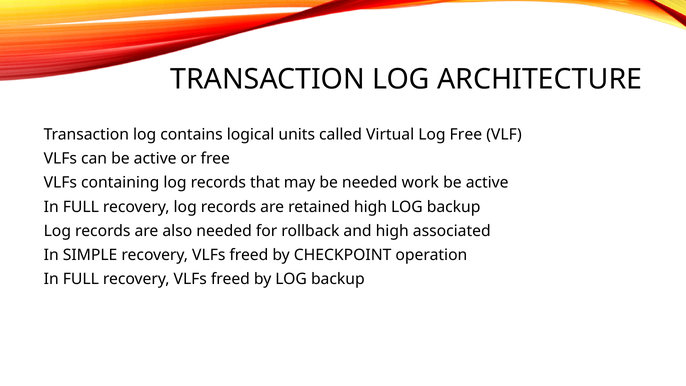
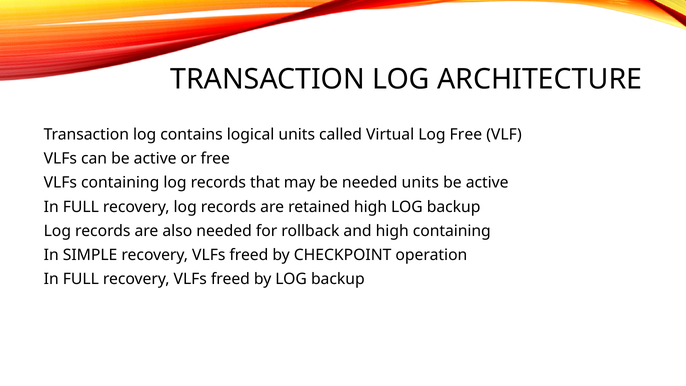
needed work: work -> units
high associated: associated -> containing
